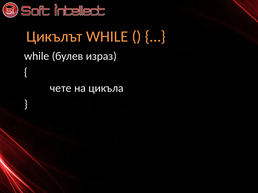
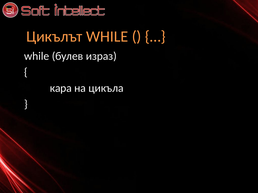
чете: чете -> кара
